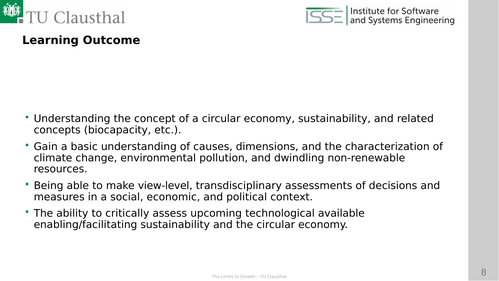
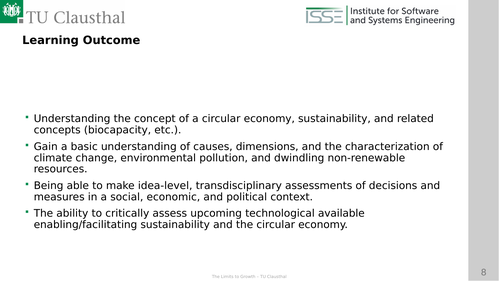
view-level: view-level -> idea-level
